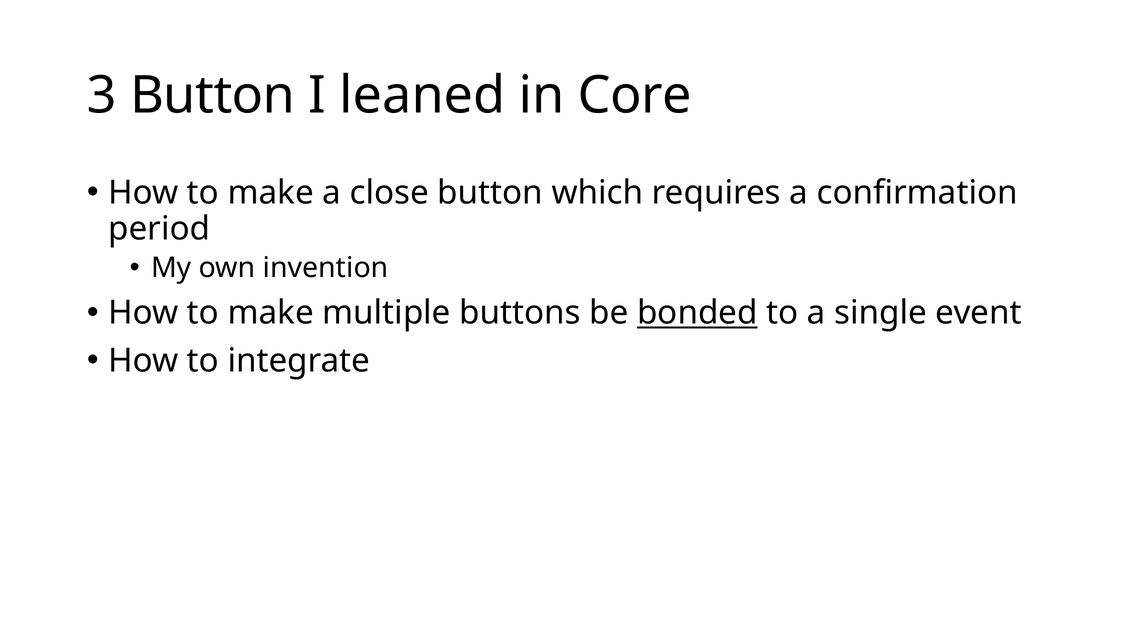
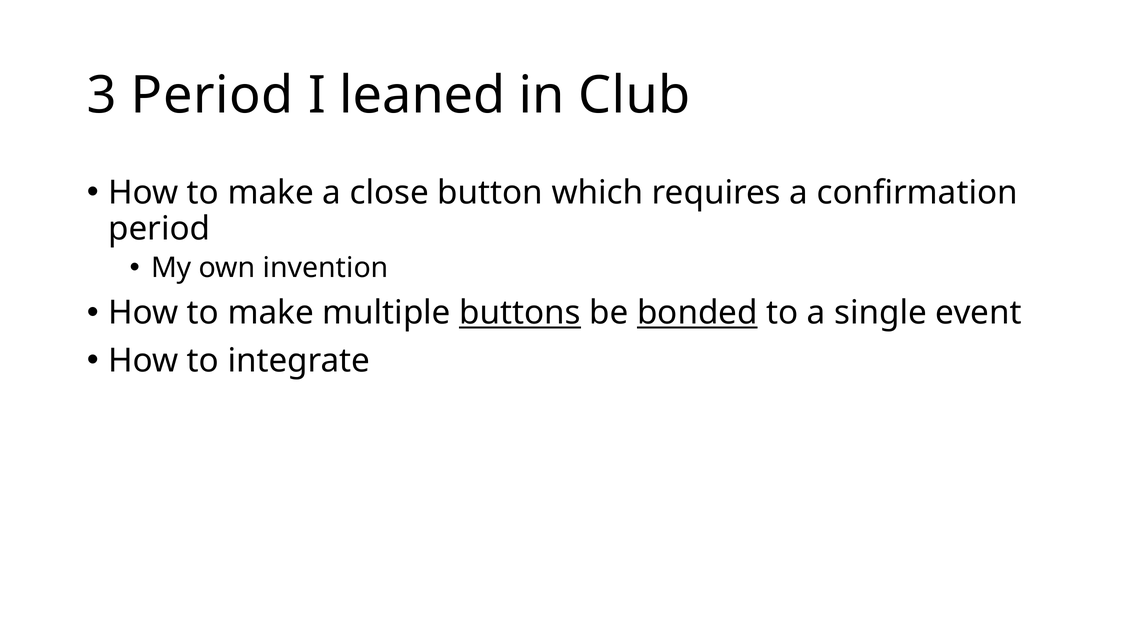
3 Button: Button -> Period
Core: Core -> Club
buttons underline: none -> present
